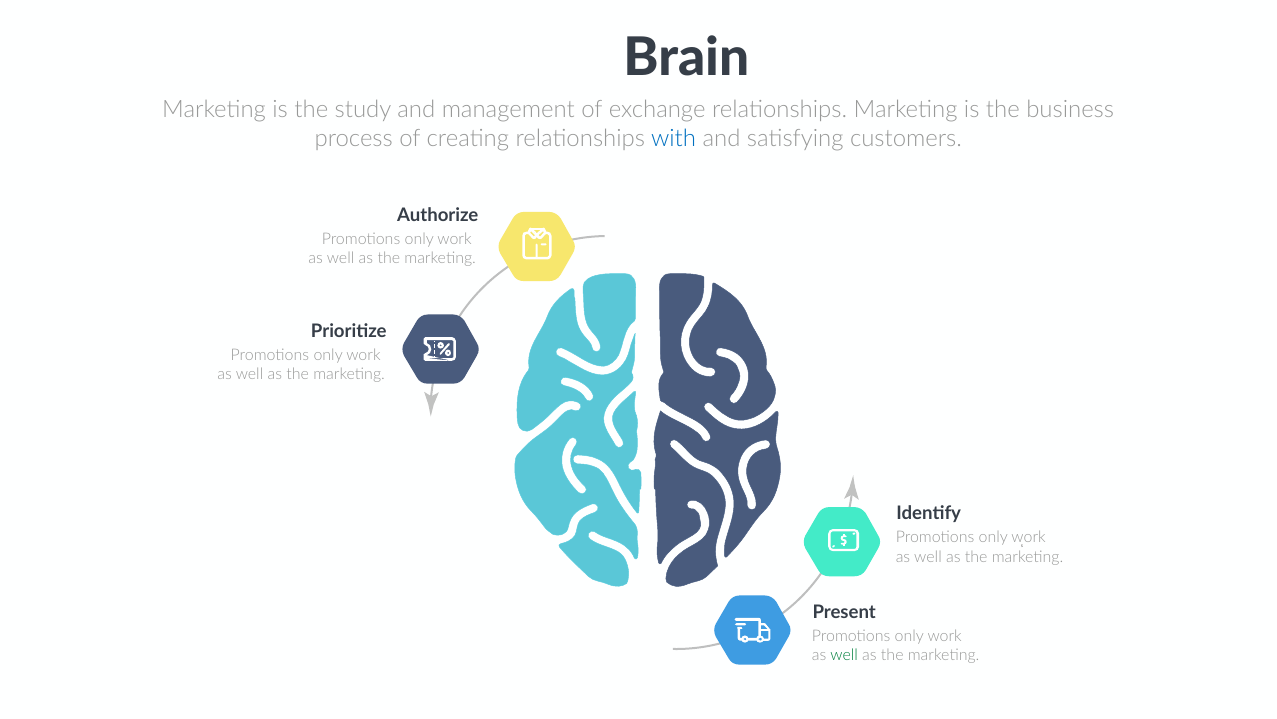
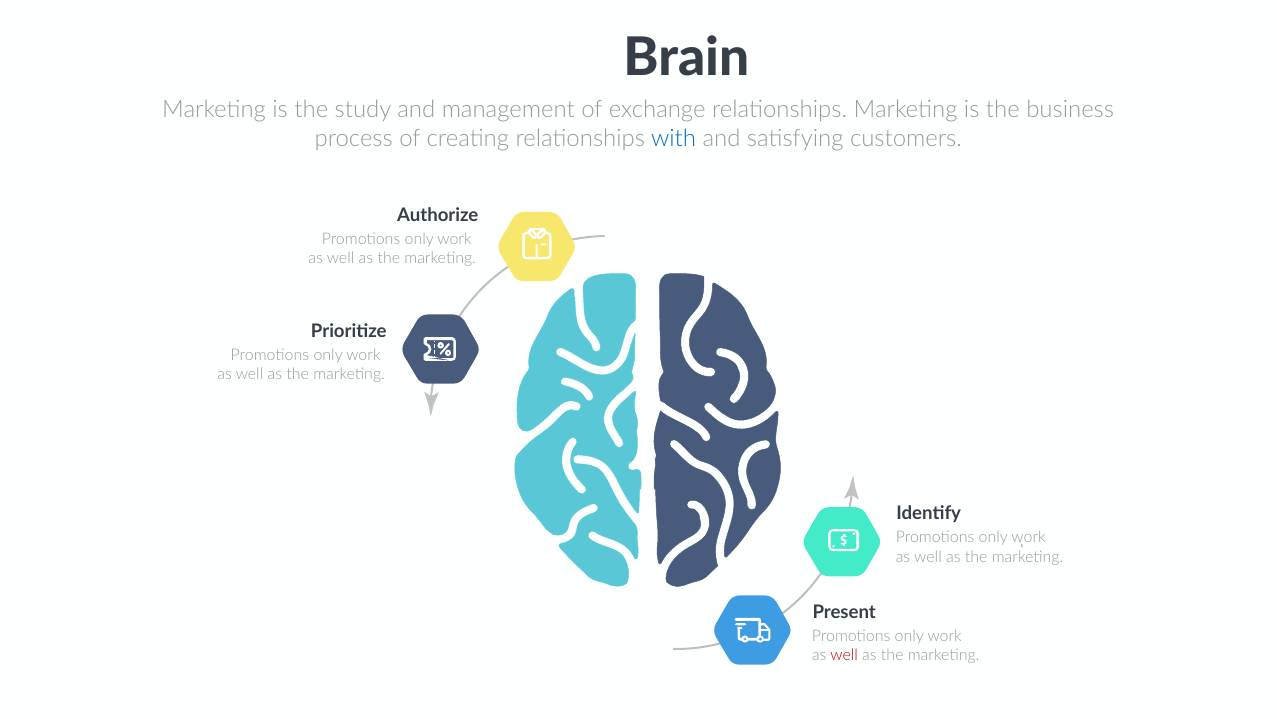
well at (844, 655) colour: green -> red
